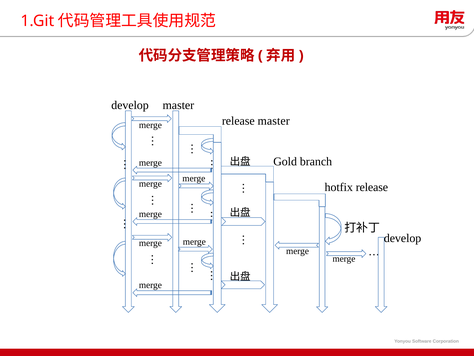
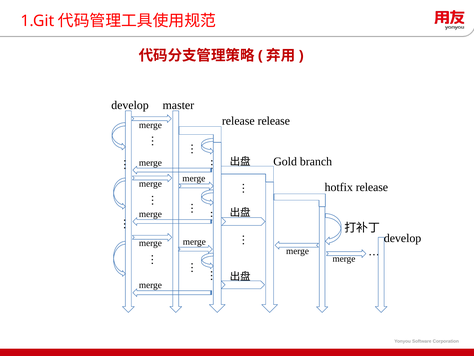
release master: master -> release
